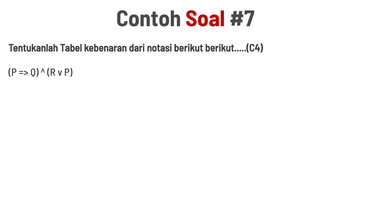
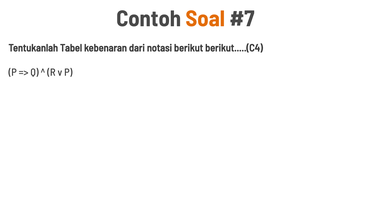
Soal colour: red -> orange
